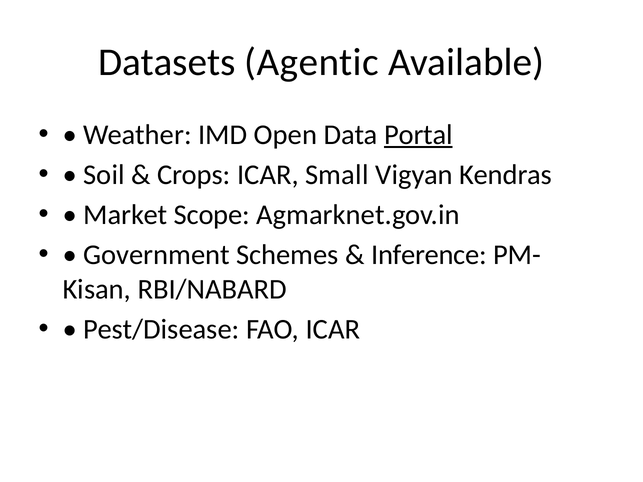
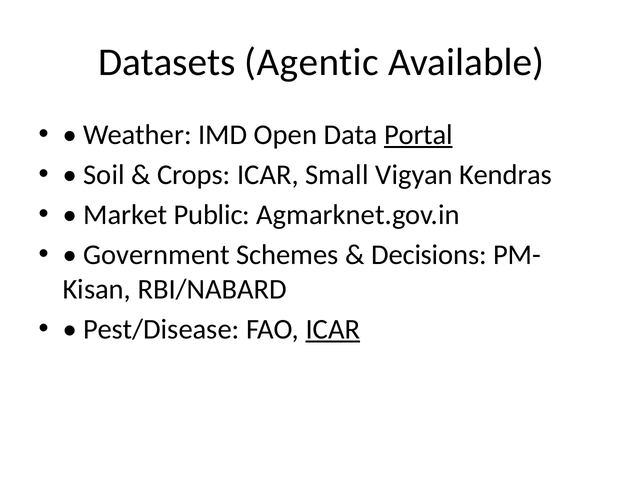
Scope: Scope -> Public
Inference: Inference -> Decisions
ICAR at (333, 329) underline: none -> present
